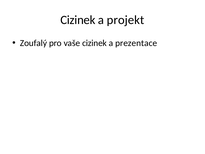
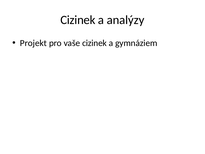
projekt: projekt -> analýzy
Zoufalý: Zoufalý -> Projekt
prezentace: prezentace -> gymnáziem
